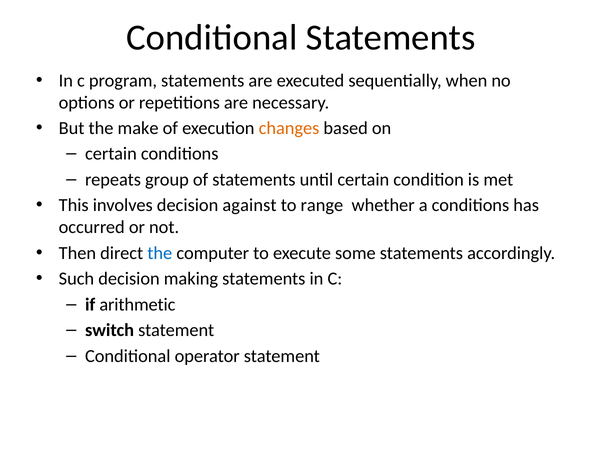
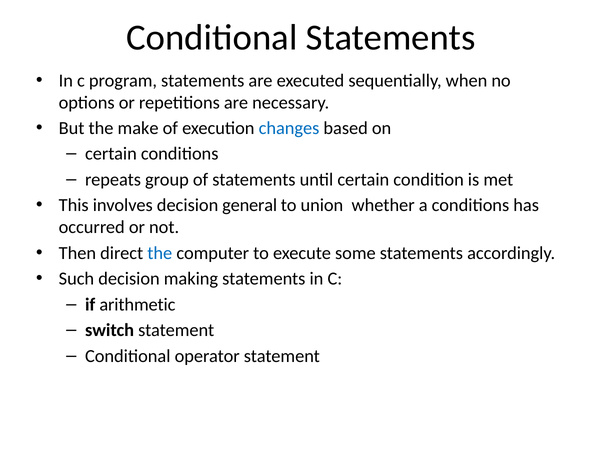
changes colour: orange -> blue
against: against -> general
range: range -> union
